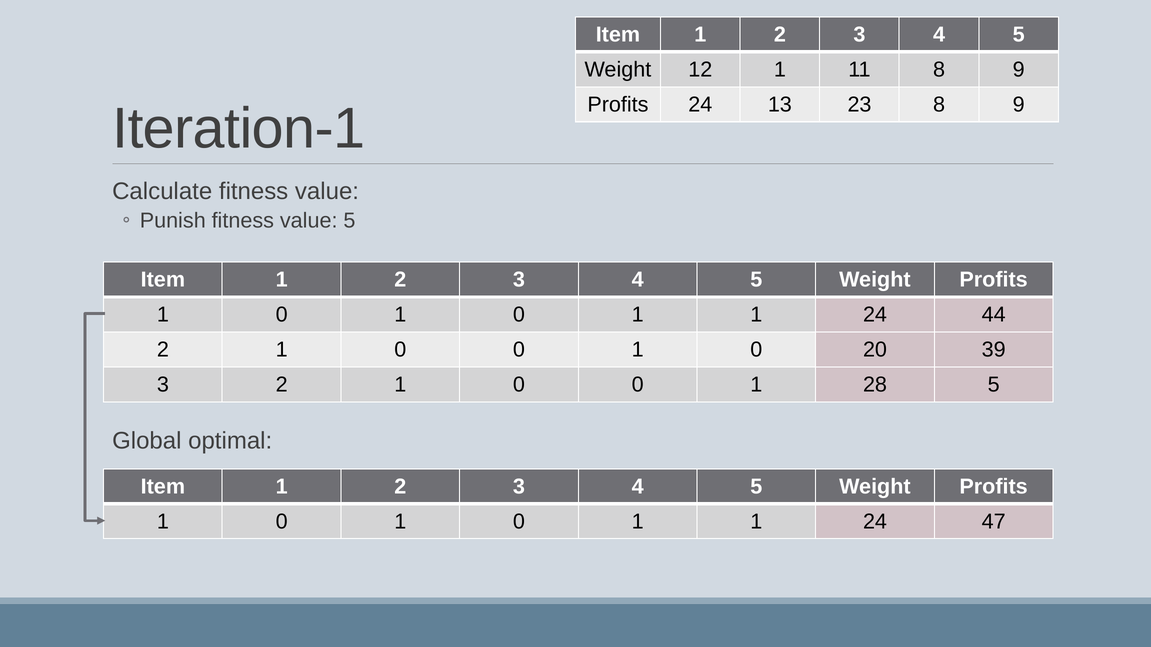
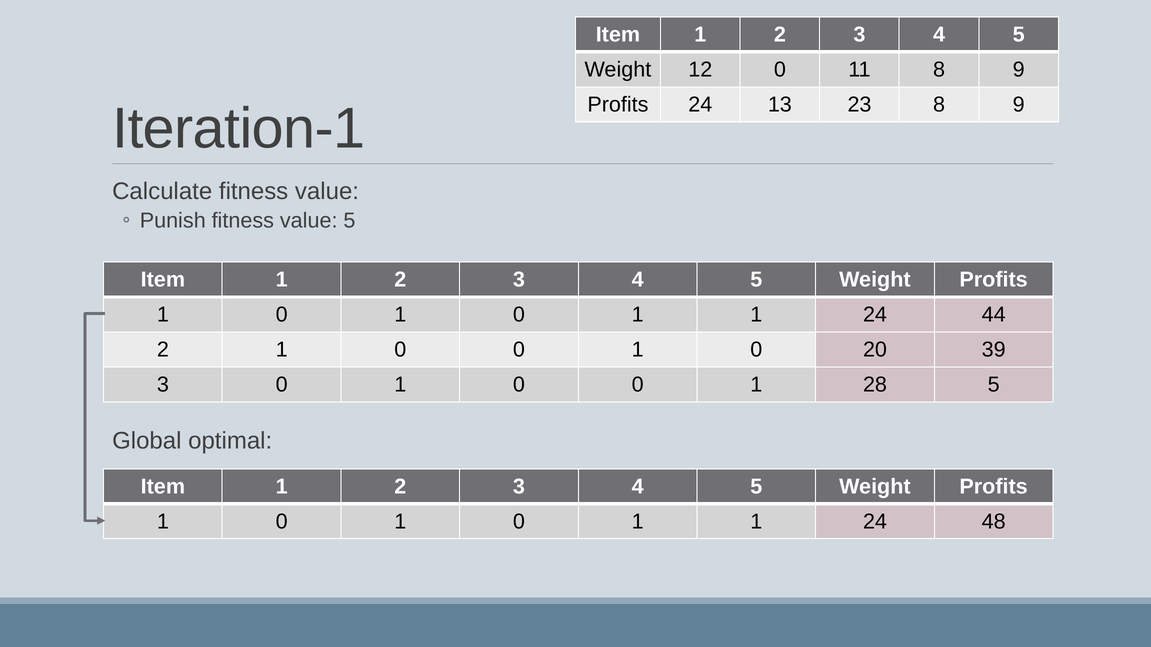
12 1: 1 -> 0
3 2: 2 -> 0
47: 47 -> 48
